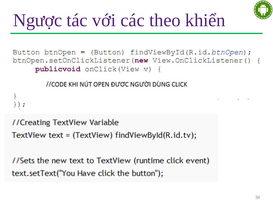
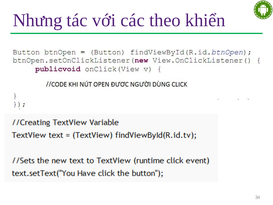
Ngược: Ngược -> Nhưng
